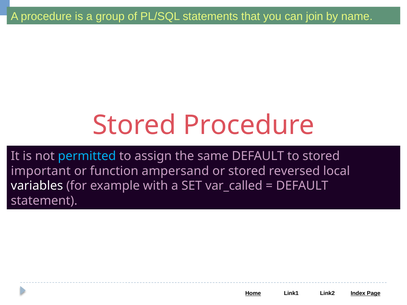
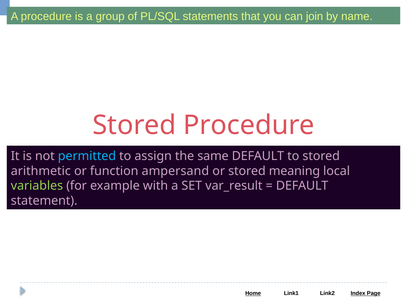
important: important -> arithmetic
reversed: reversed -> meaning
variables colour: white -> light green
var_called: var_called -> var_result
